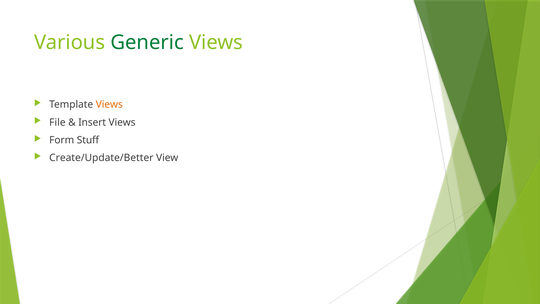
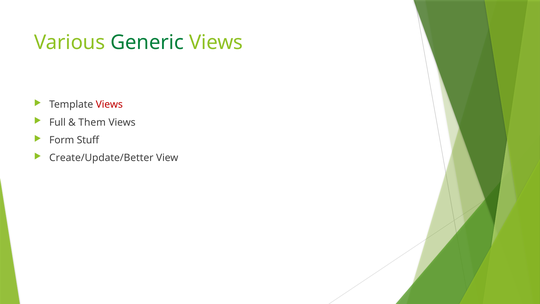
Views at (109, 105) colour: orange -> red
File: File -> Full
Insert: Insert -> Them
